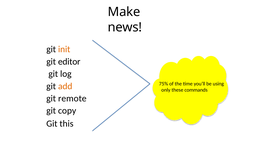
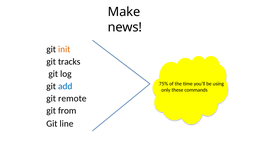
editor: editor -> tracks
add colour: orange -> blue
copy: copy -> from
this: this -> line
